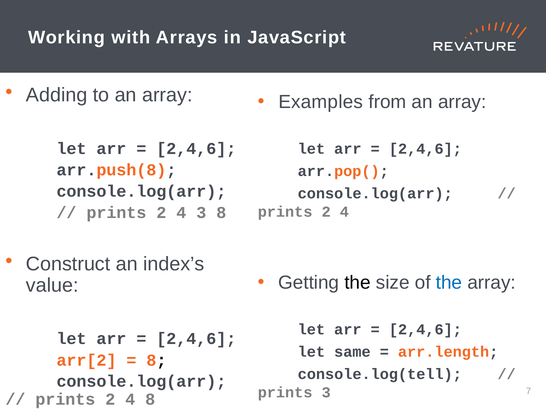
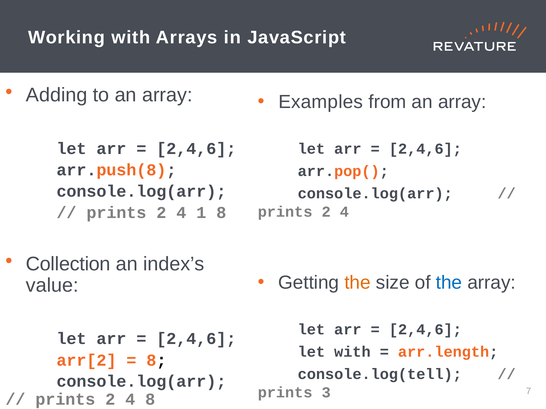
4 3: 3 -> 1
Construct: Construct -> Collection
the at (358, 283) colour: black -> orange
let same: same -> with
